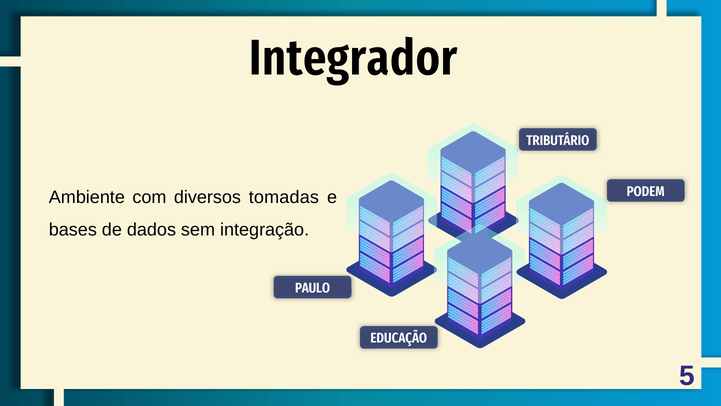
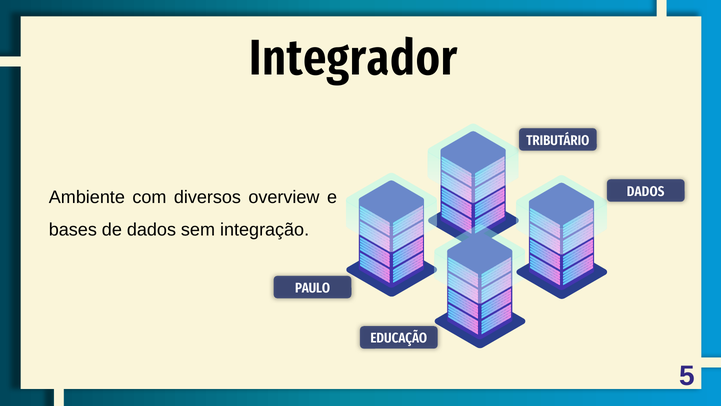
PODEM at (646, 191): PODEM -> DADOS
tomadas: tomadas -> overview
